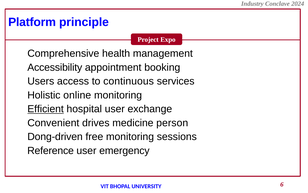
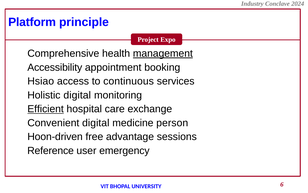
management underline: none -> present
Users: Users -> Hsiao
Holistic online: online -> digital
hospital user: user -> care
Convenient drives: drives -> digital
Dong-driven: Dong-driven -> Hoon-driven
free monitoring: monitoring -> advantage
